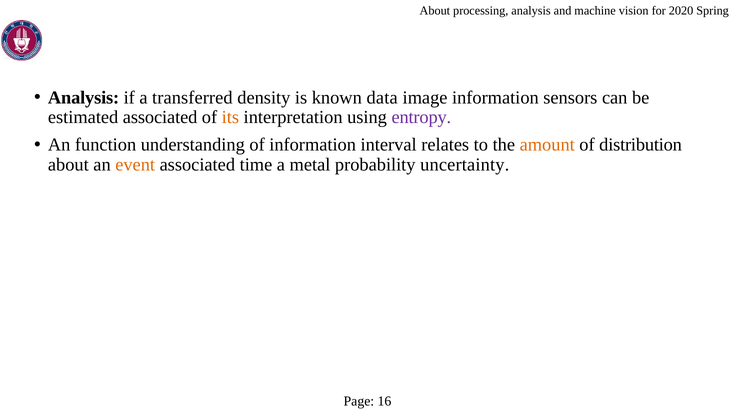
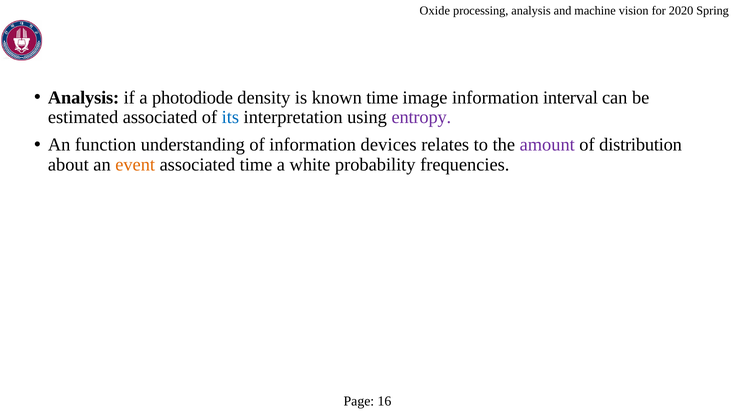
About at (435, 11): About -> Oxide
transferred: transferred -> photodiode
known data: data -> time
sensors: sensors -> interval
its colour: orange -> blue
interval: interval -> devices
amount colour: orange -> purple
metal: metal -> white
uncertainty: uncertainty -> frequencies
